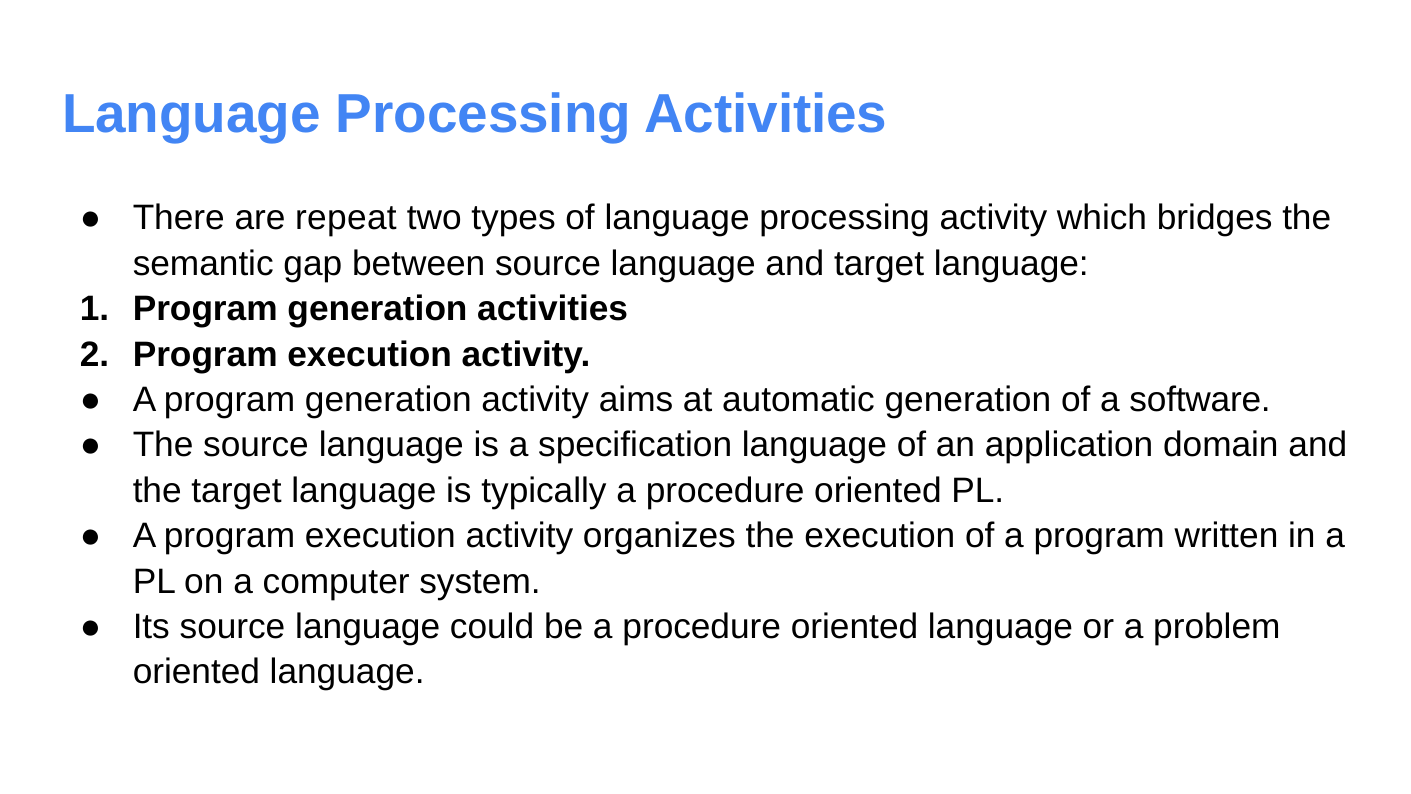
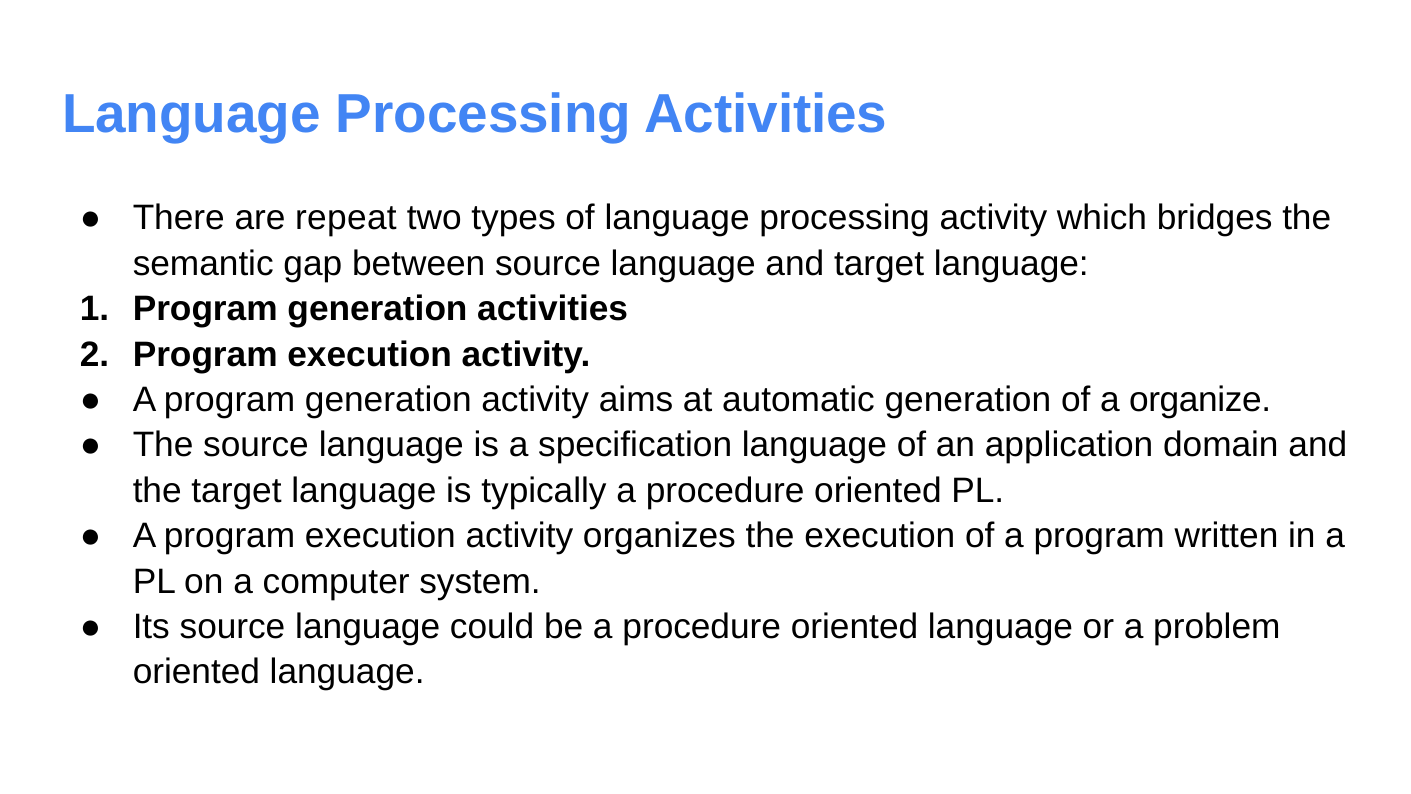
software: software -> organize
